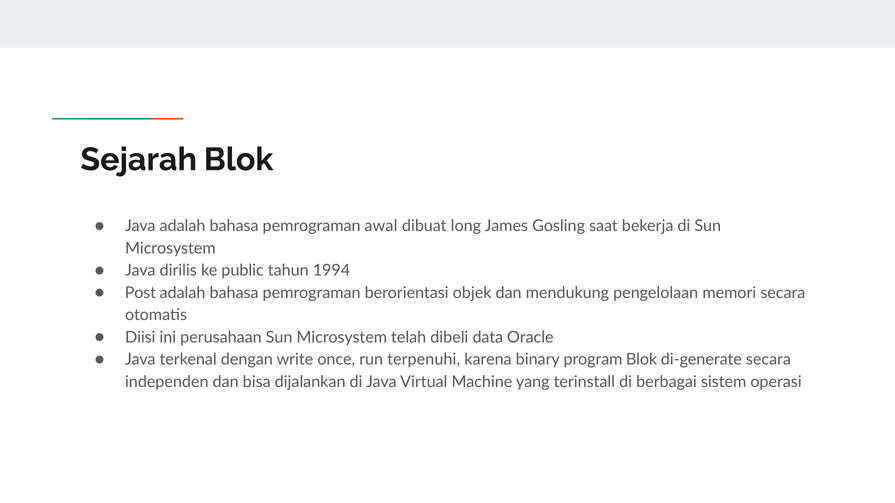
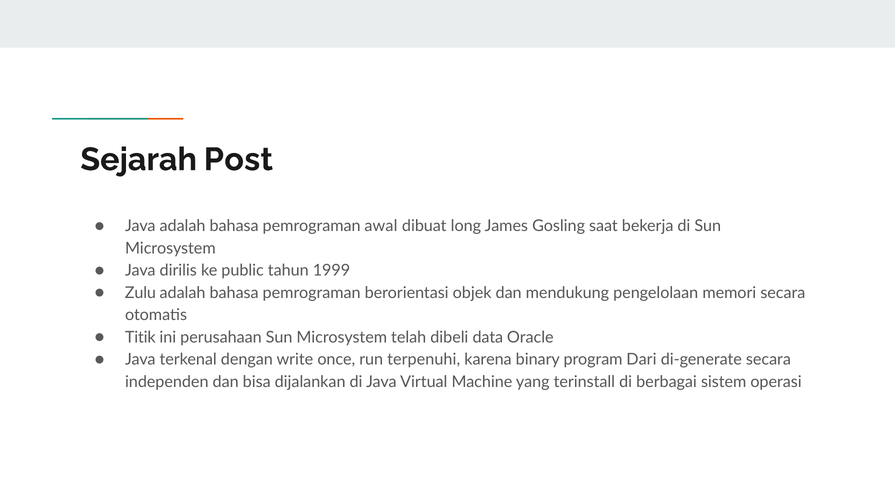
Sejarah Blok: Blok -> Post
1994: 1994 -> 1999
Post: Post -> Zulu
Diisi: Diisi -> Titik
program Blok: Blok -> Dari
